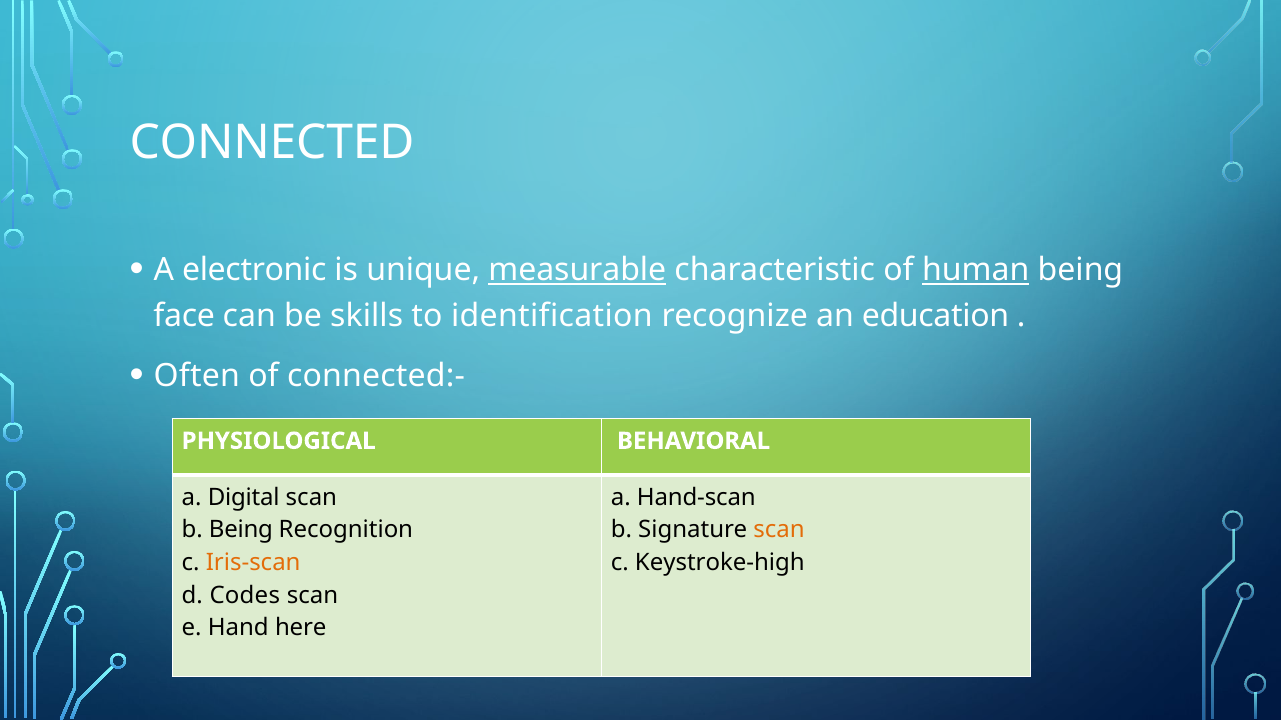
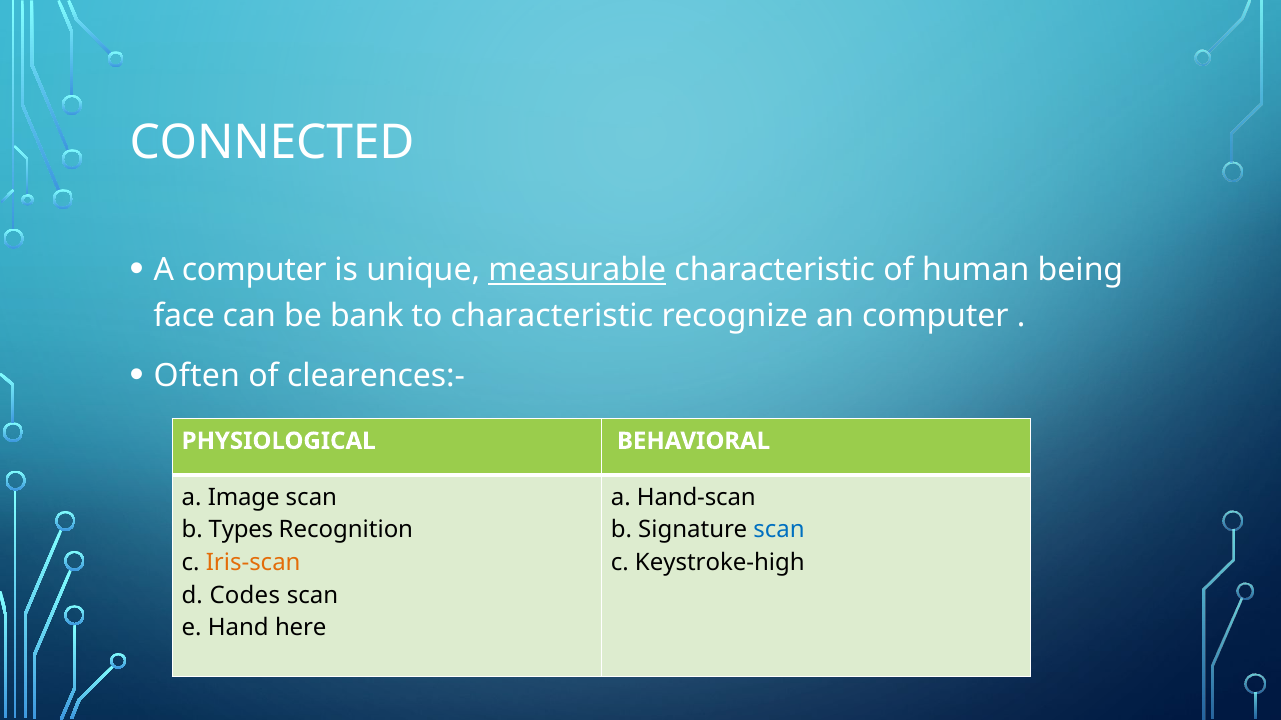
A electronic: electronic -> computer
human underline: present -> none
skills: skills -> bank
to identification: identification -> characteristic
an education: education -> computer
connected:-: connected:- -> clearences:-
Digital: Digital -> Image
b Being: Being -> Types
scan at (779, 530) colour: orange -> blue
